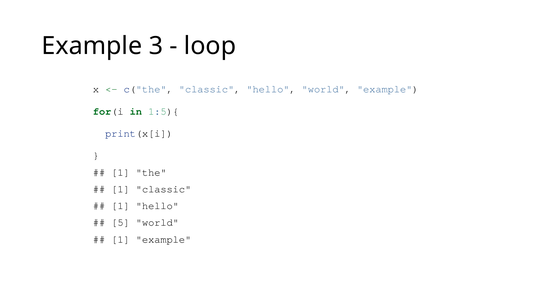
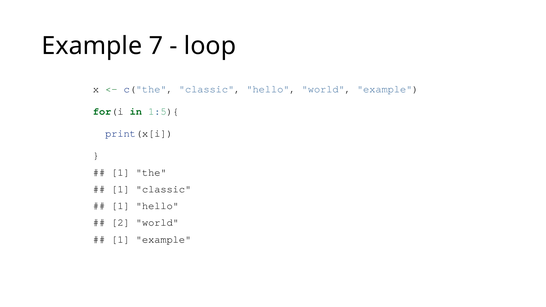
3: 3 -> 7
5: 5 -> 2
